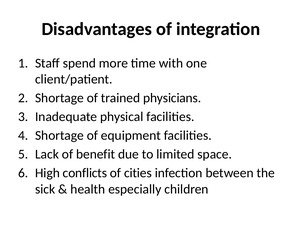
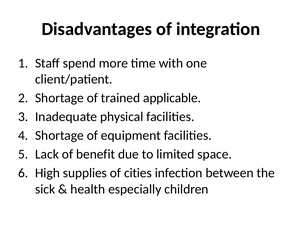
physicians: physicians -> applicable
conflicts: conflicts -> supplies
